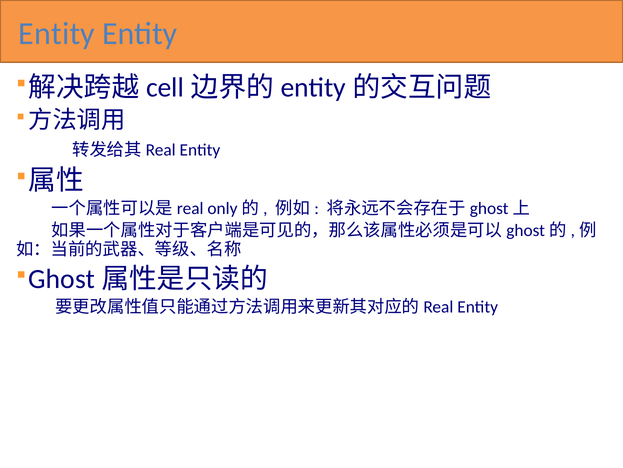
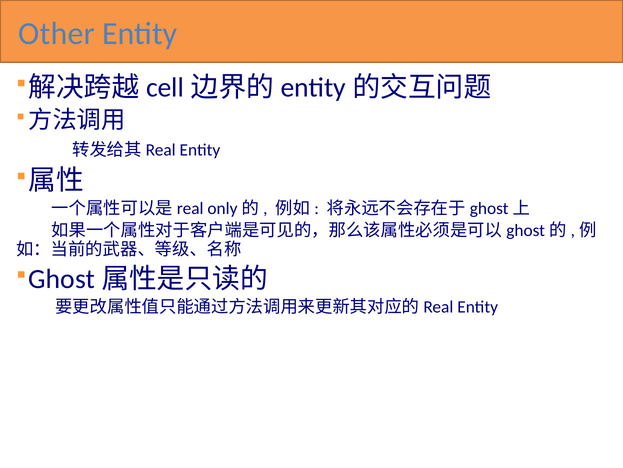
Entity at (57, 34): Entity -> Other
